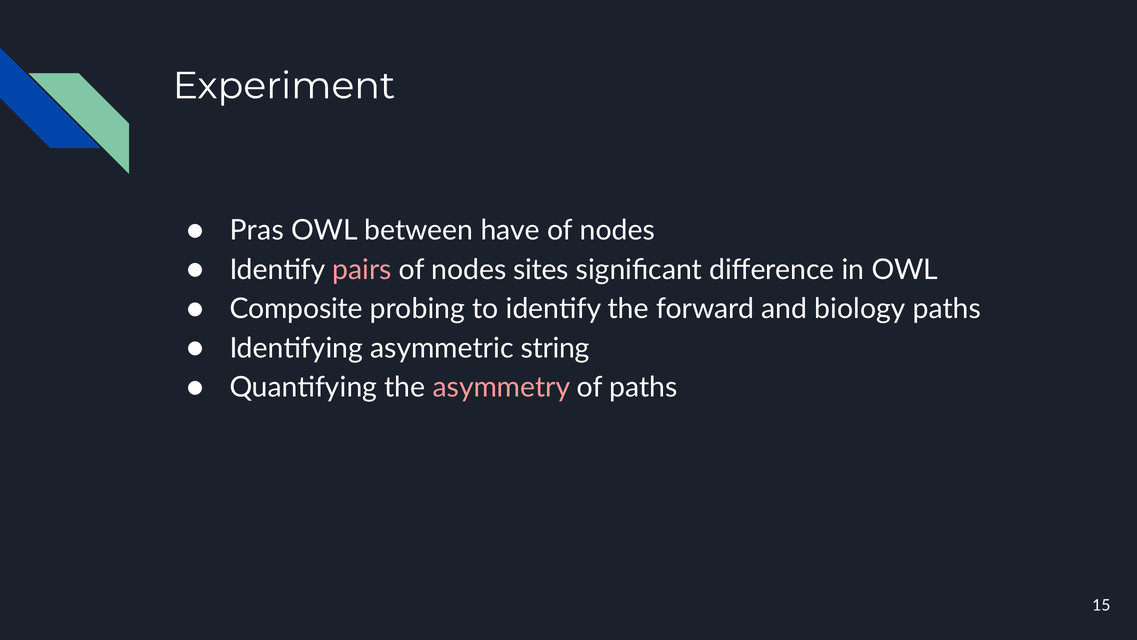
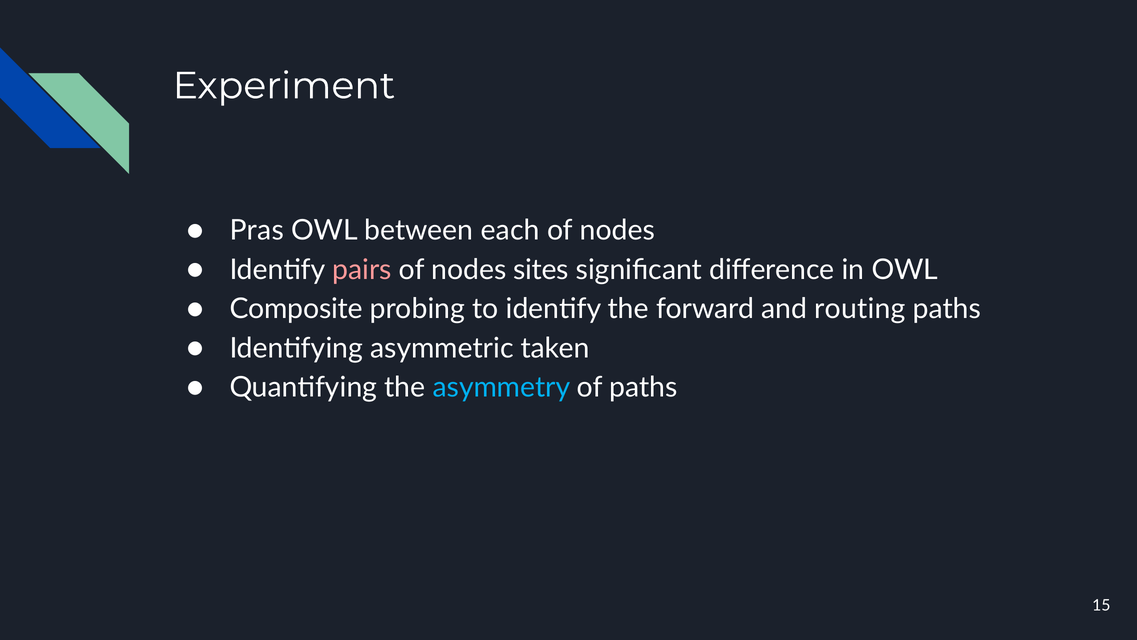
have: have -> each
biology: biology -> routing
string: string -> taken
asymmetry colour: pink -> light blue
